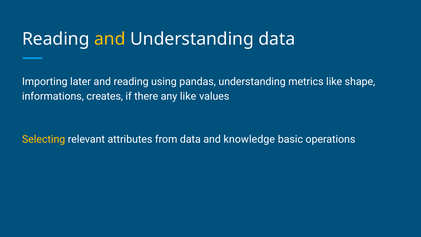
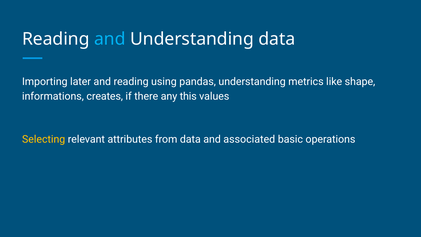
and at (110, 39) colour: yellow -> light blue
any like: like -> this
knowledge: knowledge -> associated
